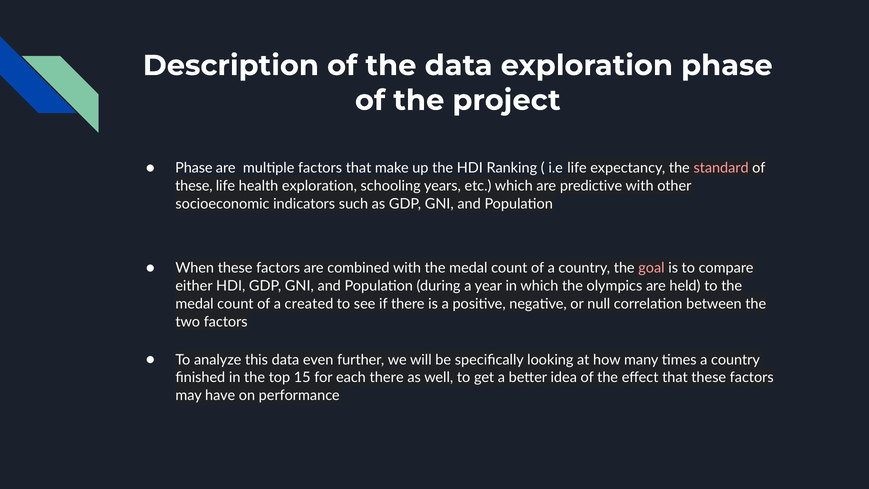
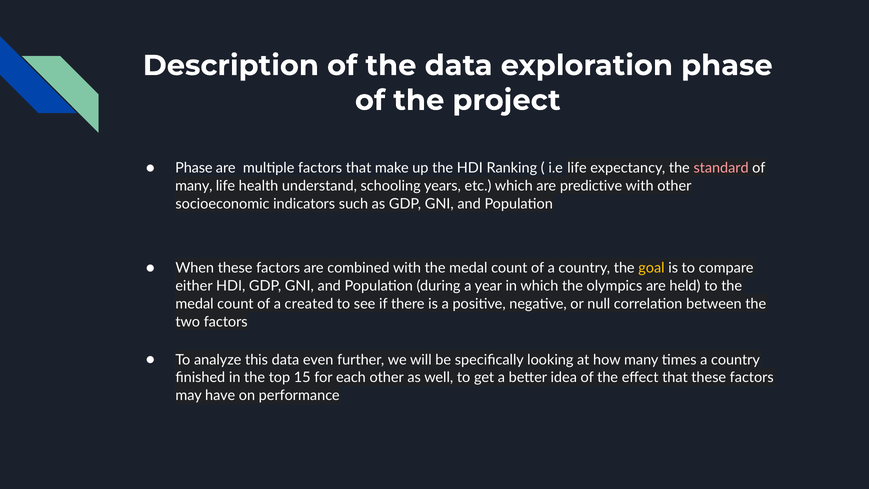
these at (194, 186): these -> many
health exploration: exploration -> understand
goal colour: pink -> yellow
each there: there -> other
